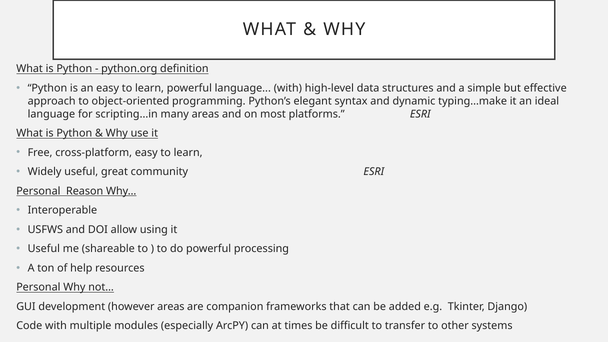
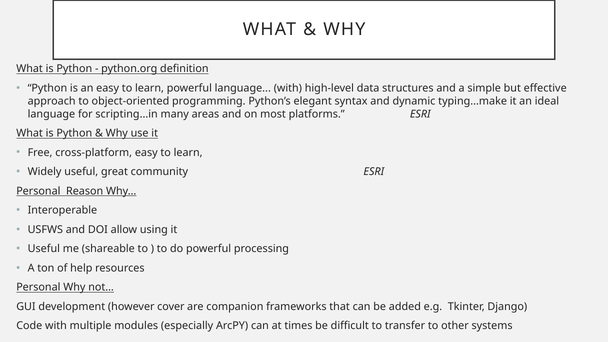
however areas: areas -> cover
